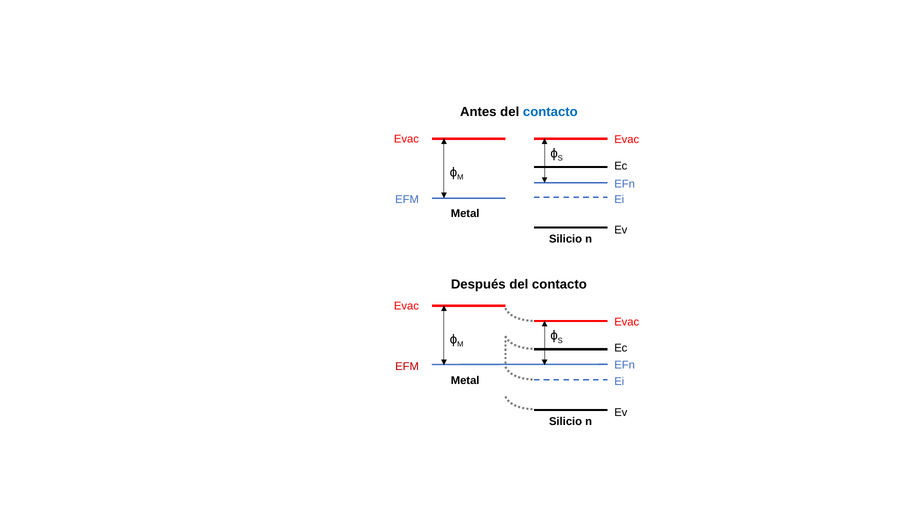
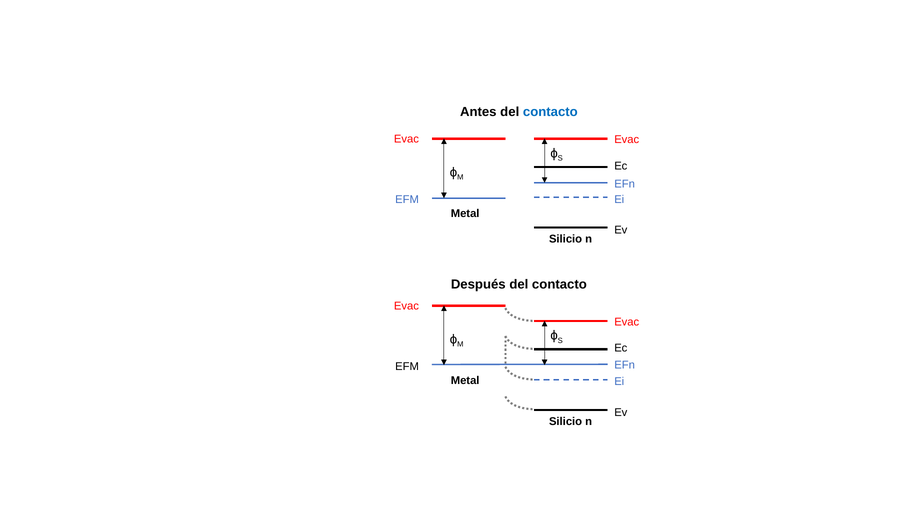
EFM at (407, 366) colour: red -> black
